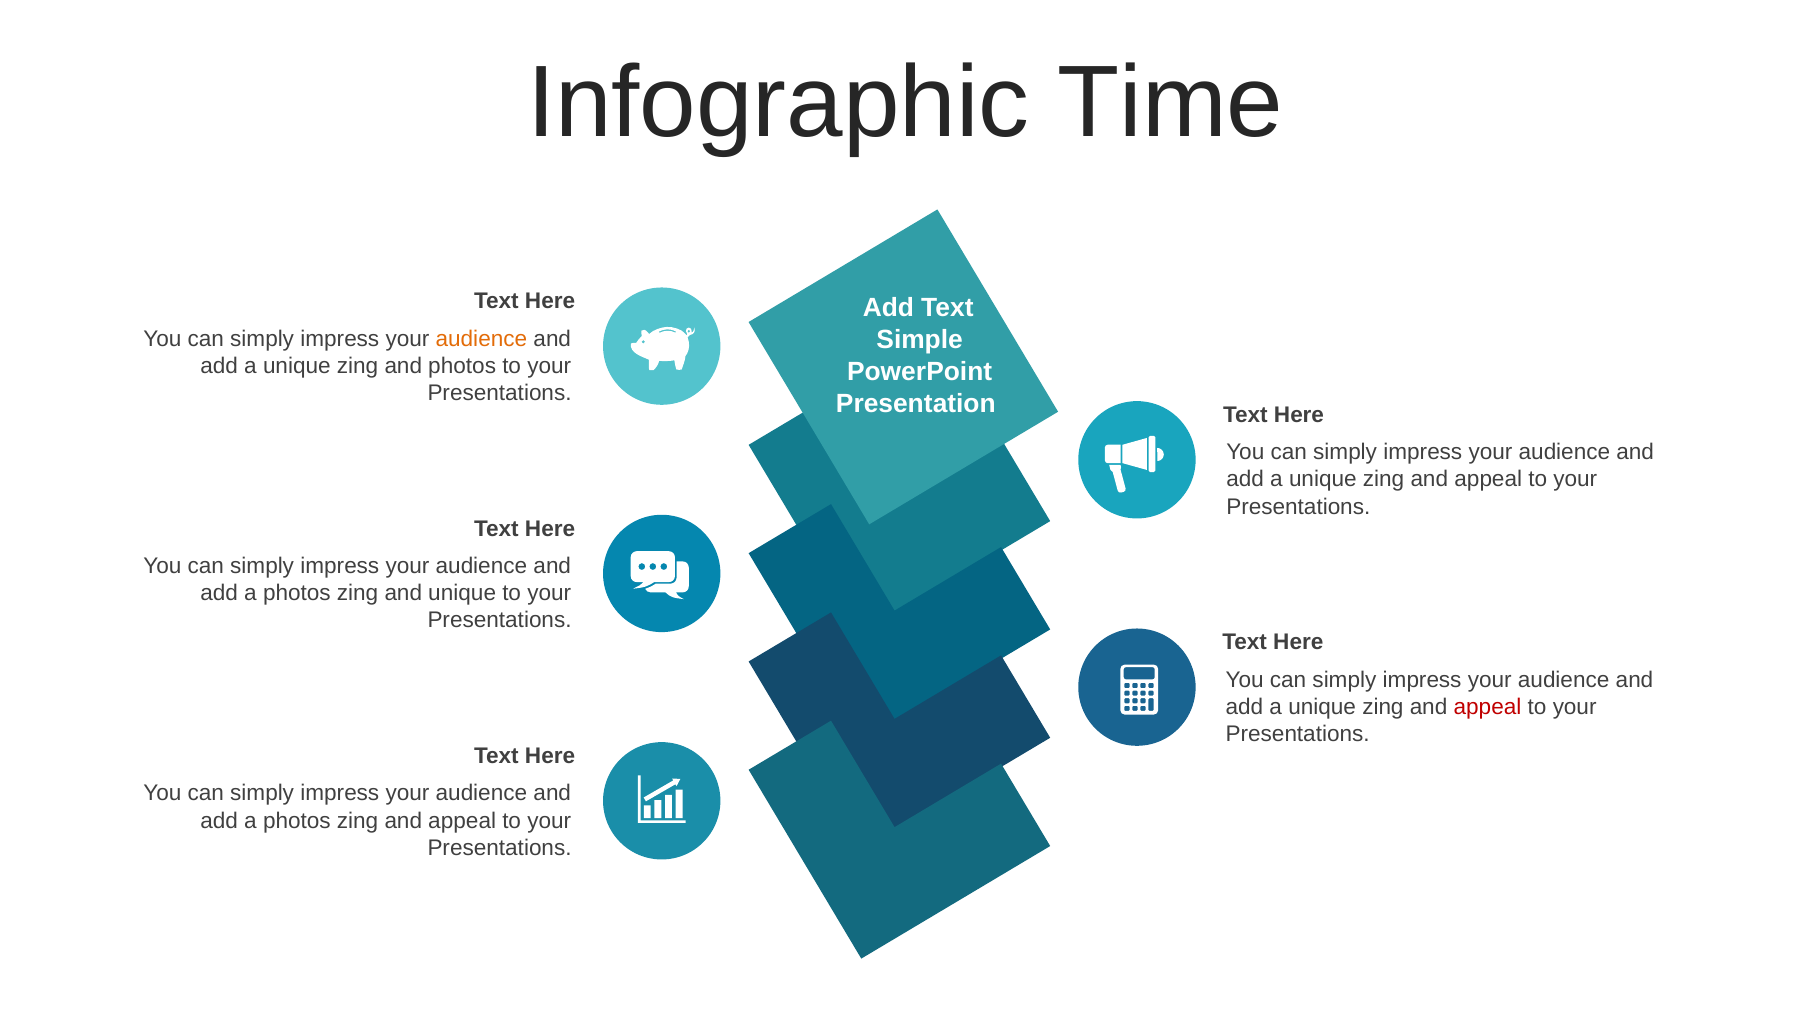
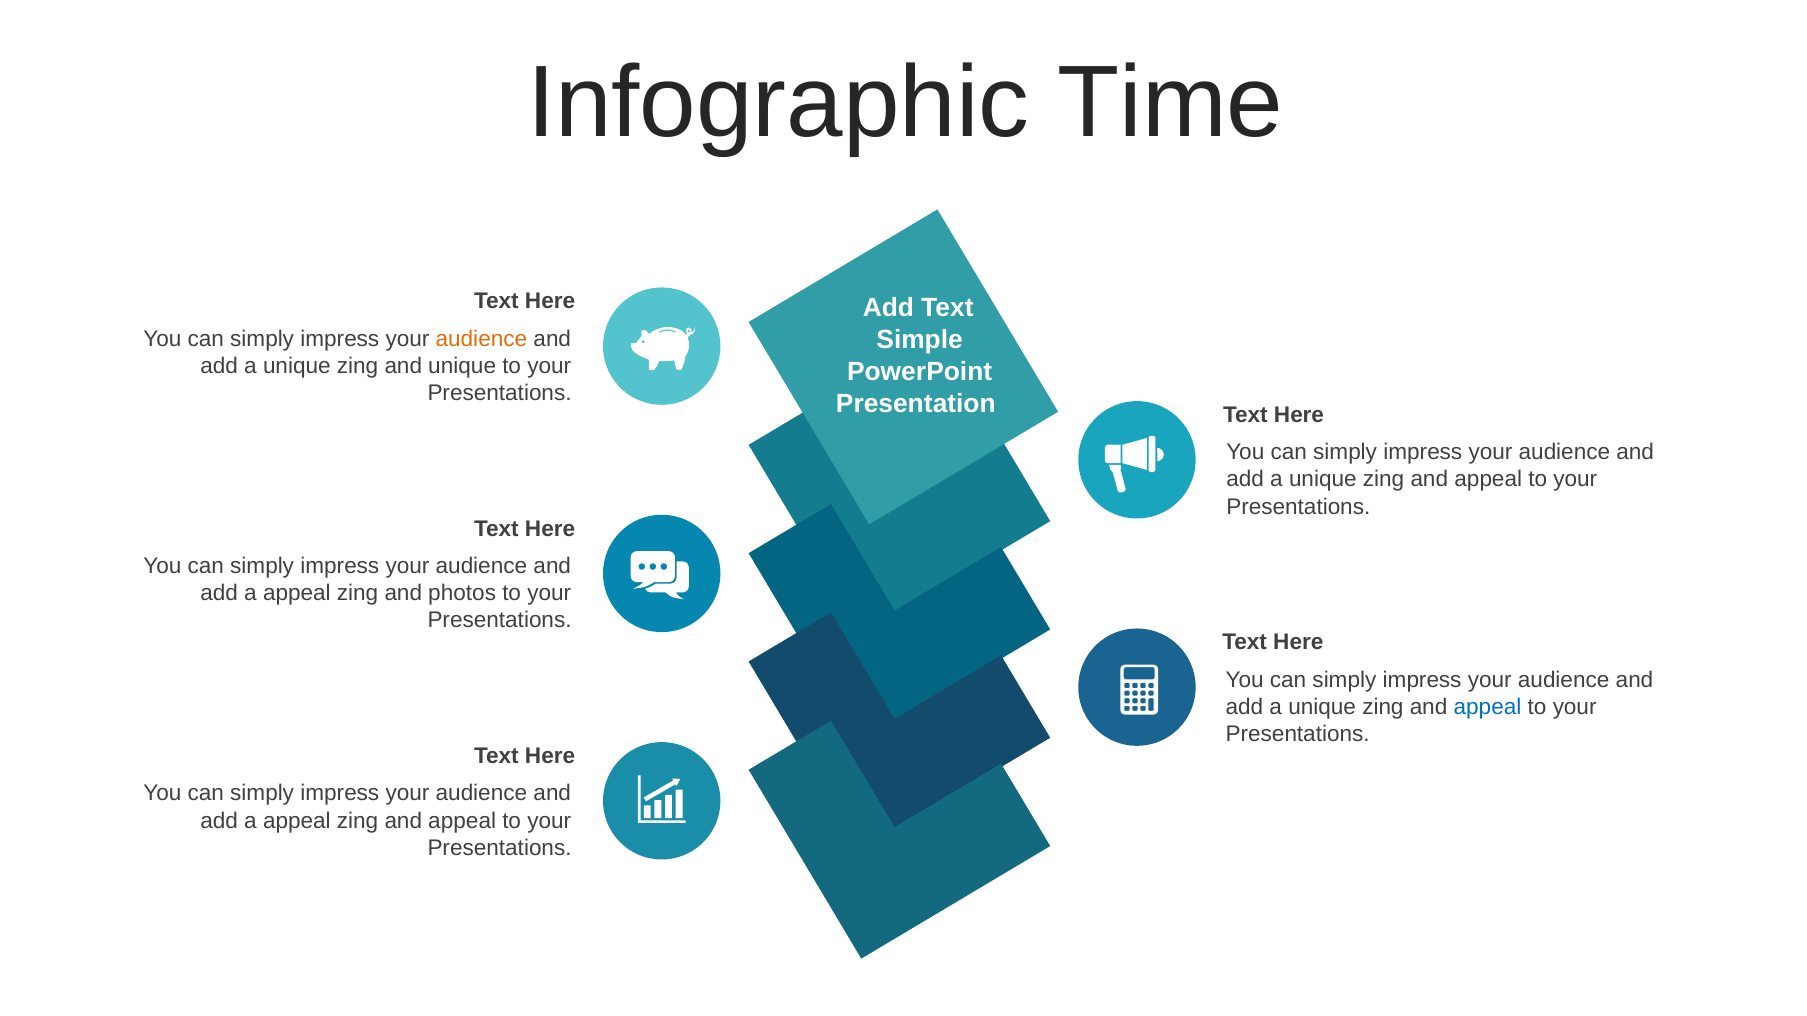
and photos: photos -> unique
photos at (297, 593): photos -> appeal
and unique: unique -> photos
appeal at (1488, 707) colour: red -> blue
photos at (297, 821): photos -> appeal
